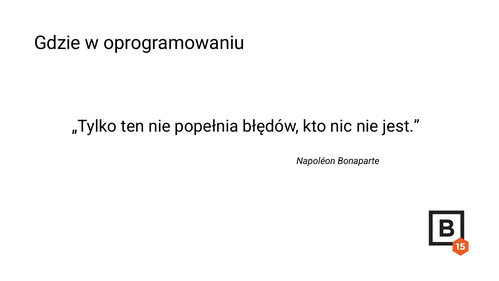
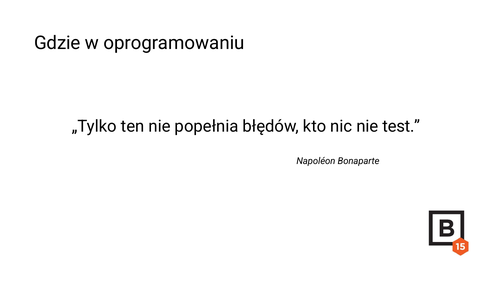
jest: jest -> test
